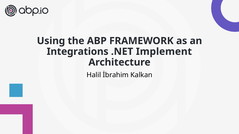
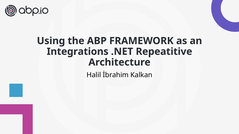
Implement: Implement -> Repeatitive
